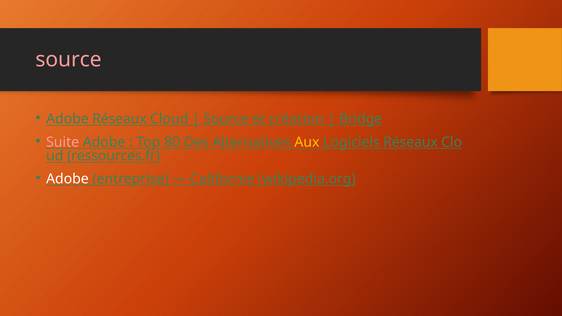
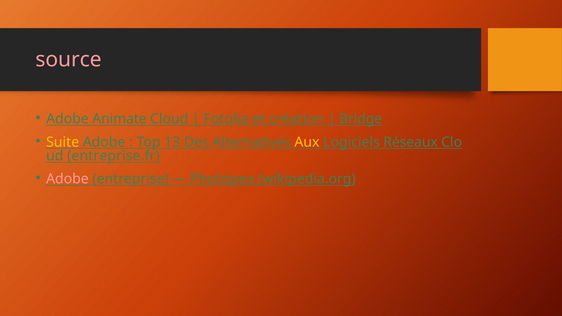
Adobe Réseaux: Réseaux -> Animate
Source at (226, 119): Source -> Fotolia
Suite colour: pink -> yellow
80: 80 -> 13
ressources.fr: ressources.fr -> entreprise.fr
Adobe at (67, 179) colour: white -> pink
Californie: Californie -> Photopea
